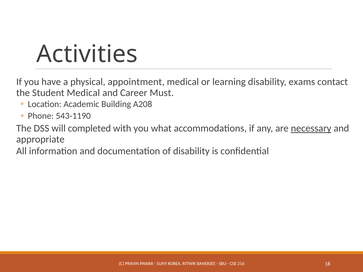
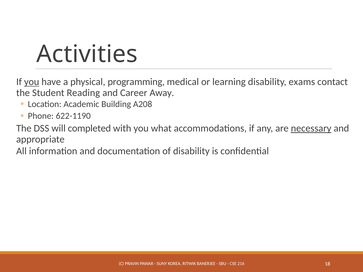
you at (32, 82) underline: none -> present
appointment: appointment -> programming
Student Medical: Medical -> Reading
Must: Must -> Away
543-1190: 543-1190 -> 622-1190
